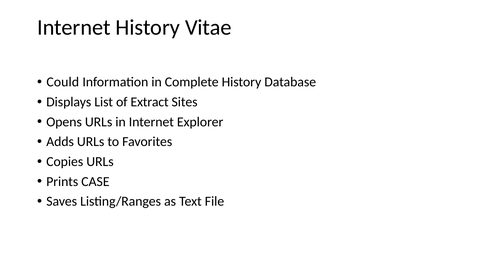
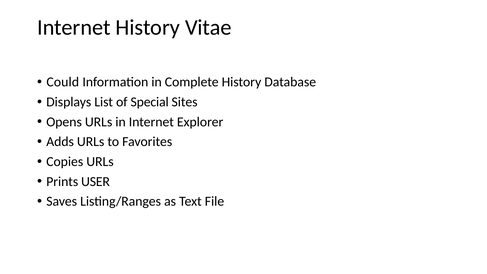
Extract: Extract -> Special
CASE: CASE -> USER
